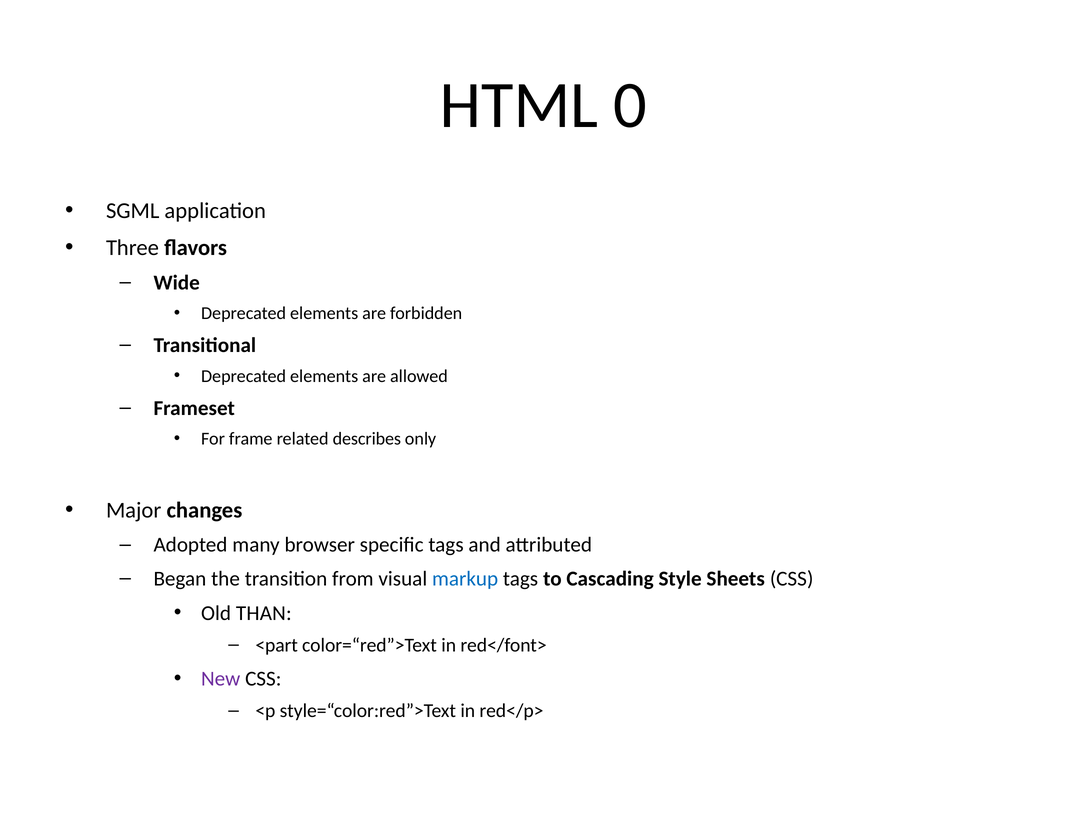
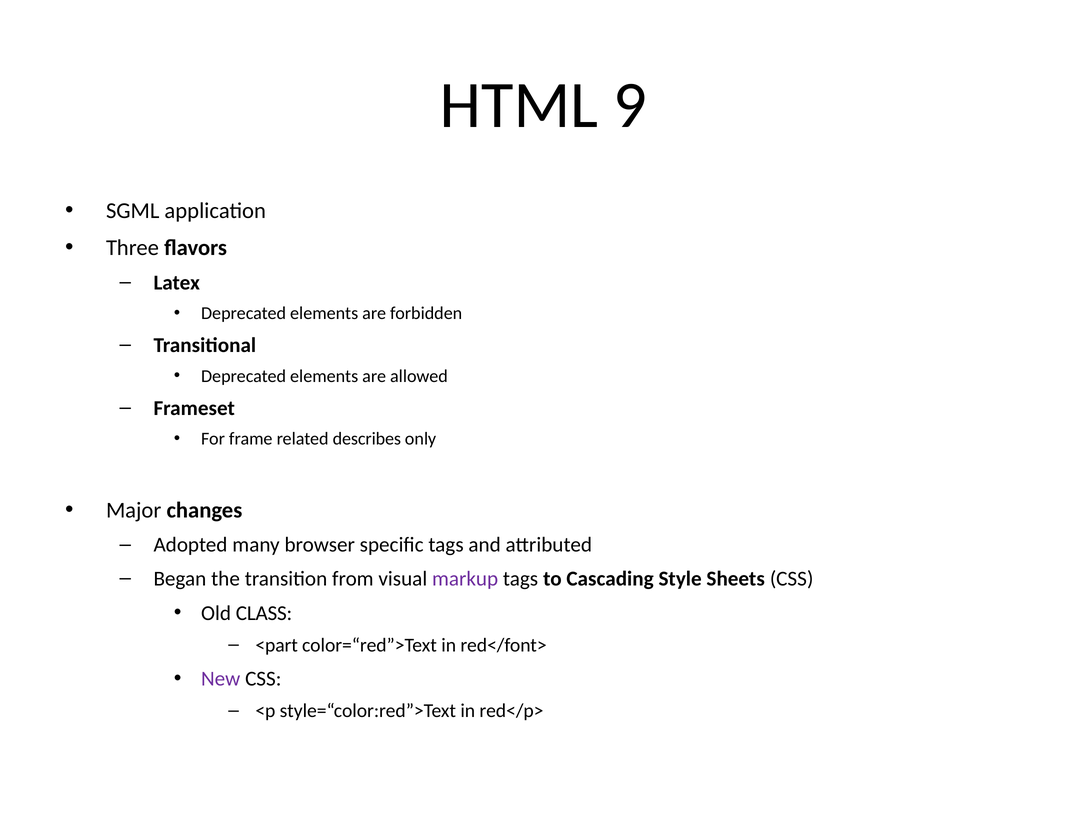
0: 0 -> 9
Wide: Wide -> Latex
markup colour: blue -> purple
THAN: THAN -> CLASS
